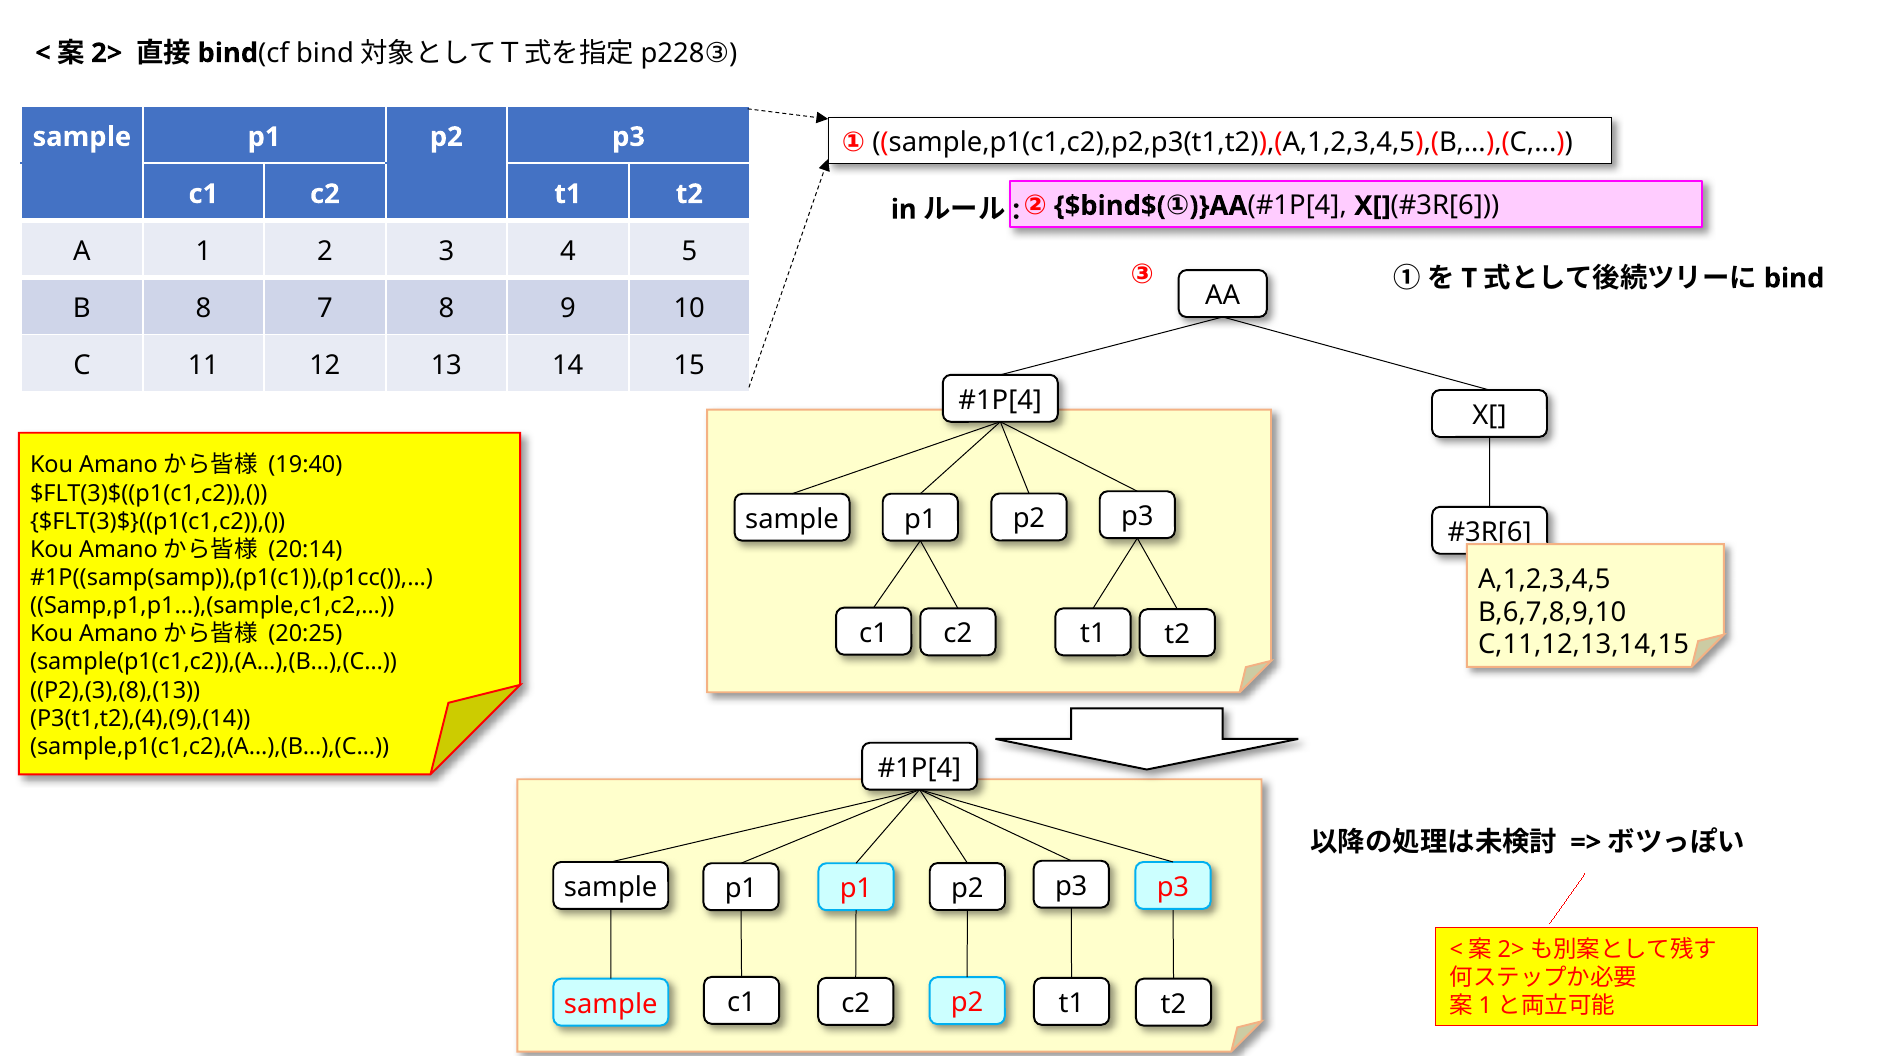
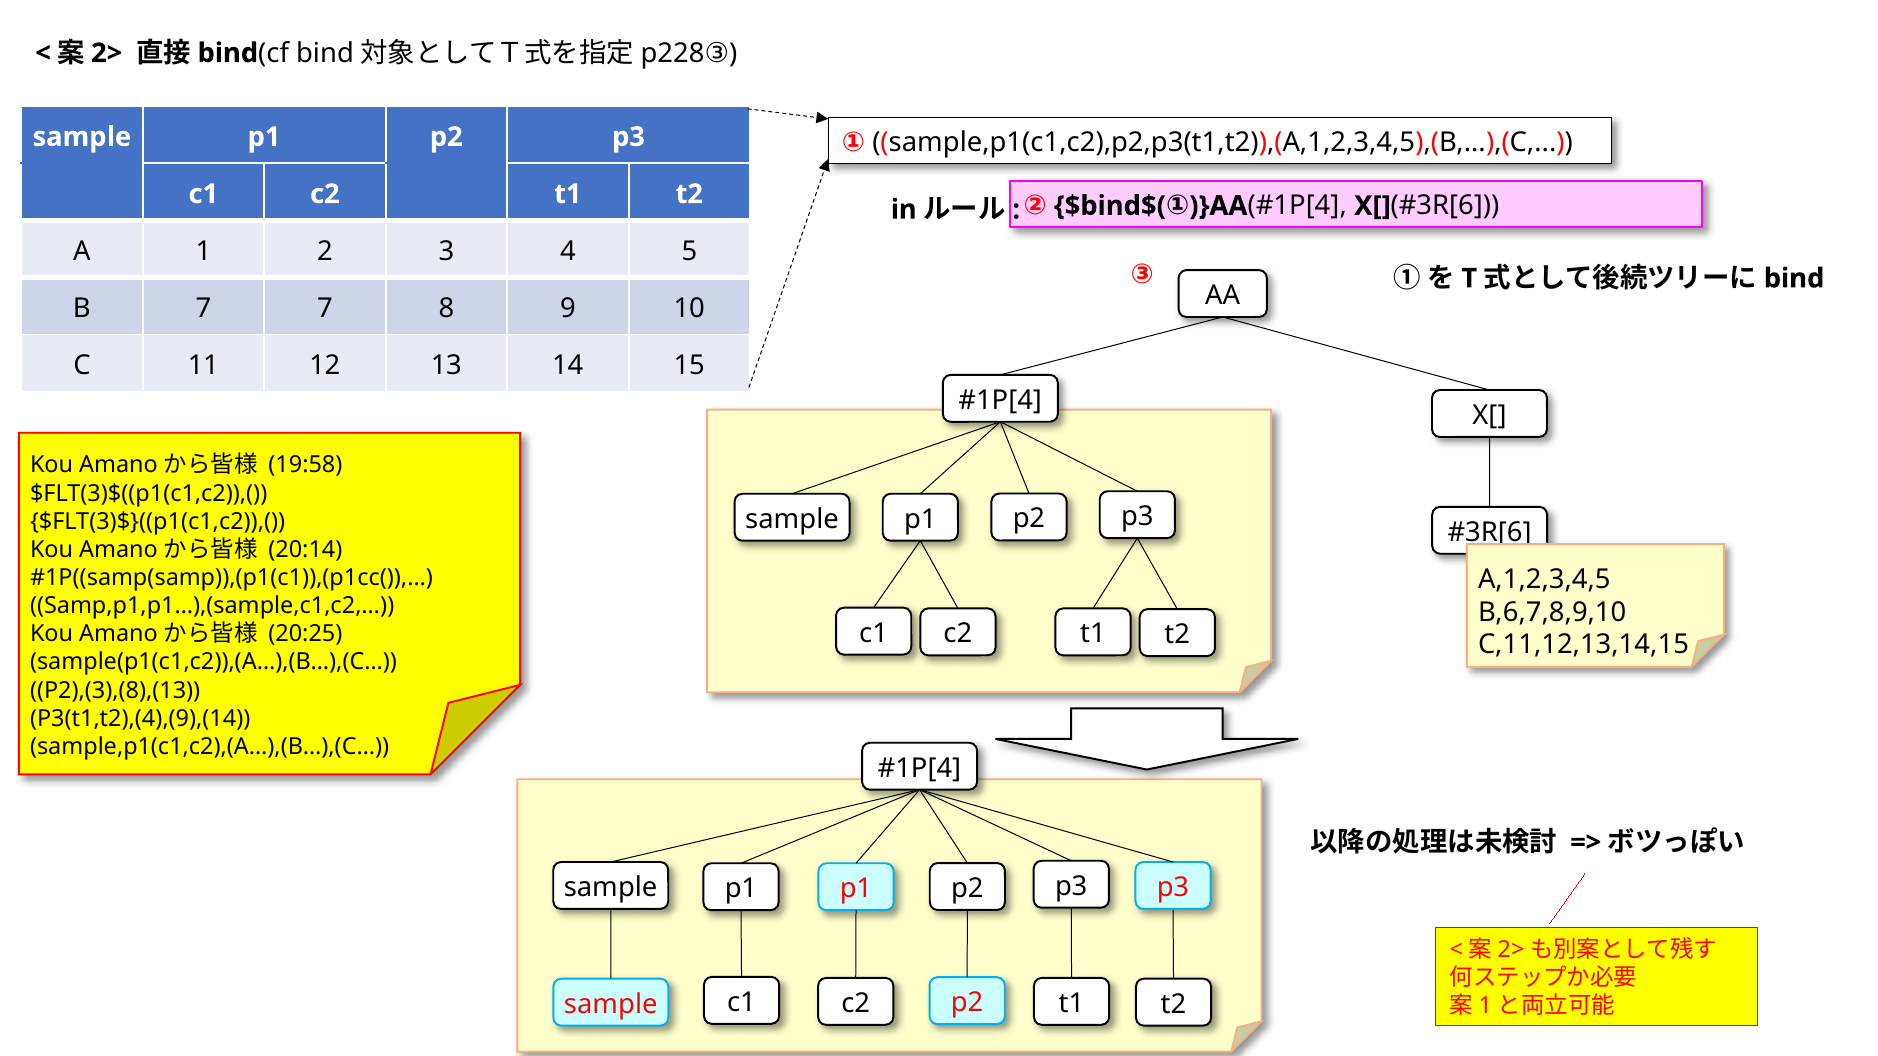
B 8: 8 -> 7
19:40: 19:40 -> 19:58
